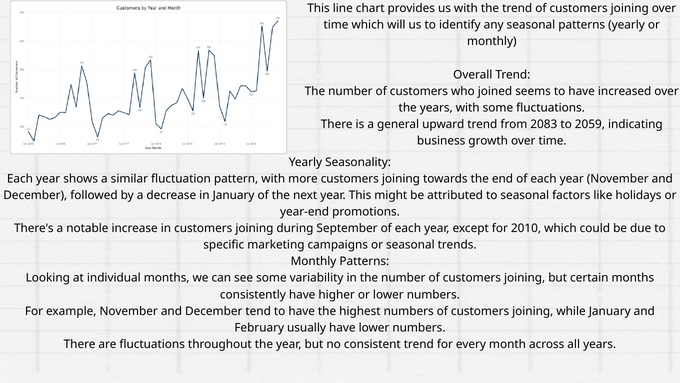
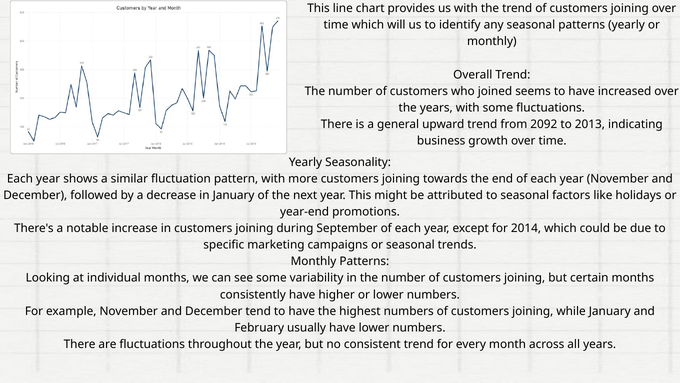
2083: 2083 -> 2092
2059: 2059 -> 2013
2010: 2010 -> 2014
